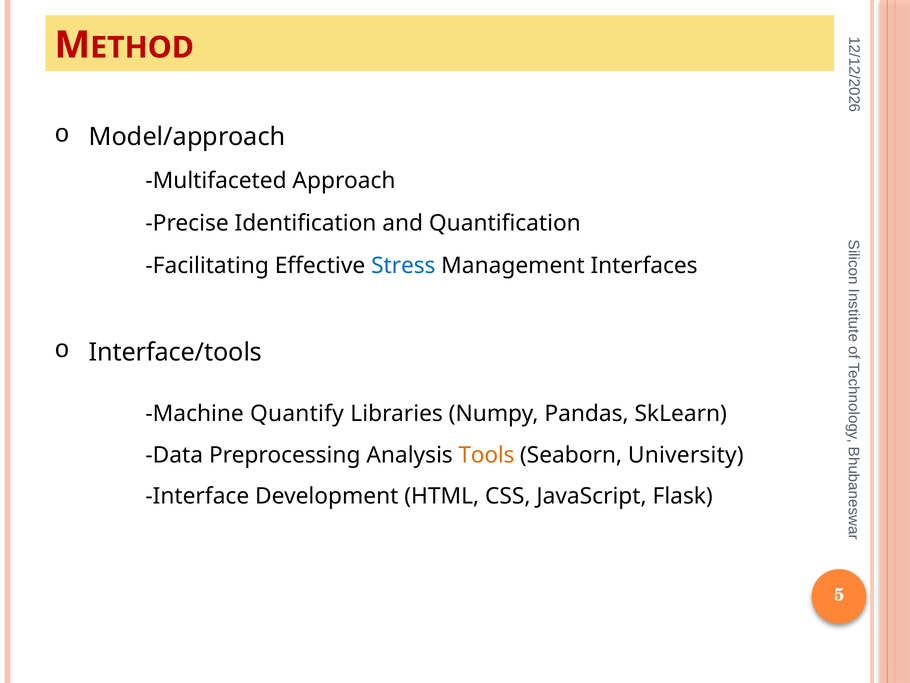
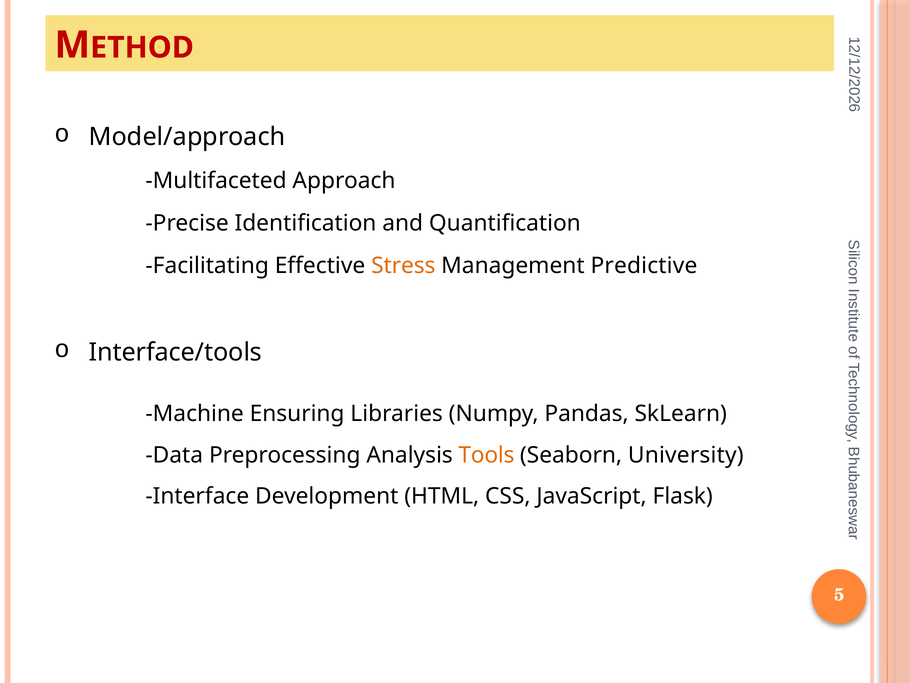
Stress colour: blue -> orange
Interfaces: Interfaces -> Predictive
Quantify: Quantify -> Ensuring
